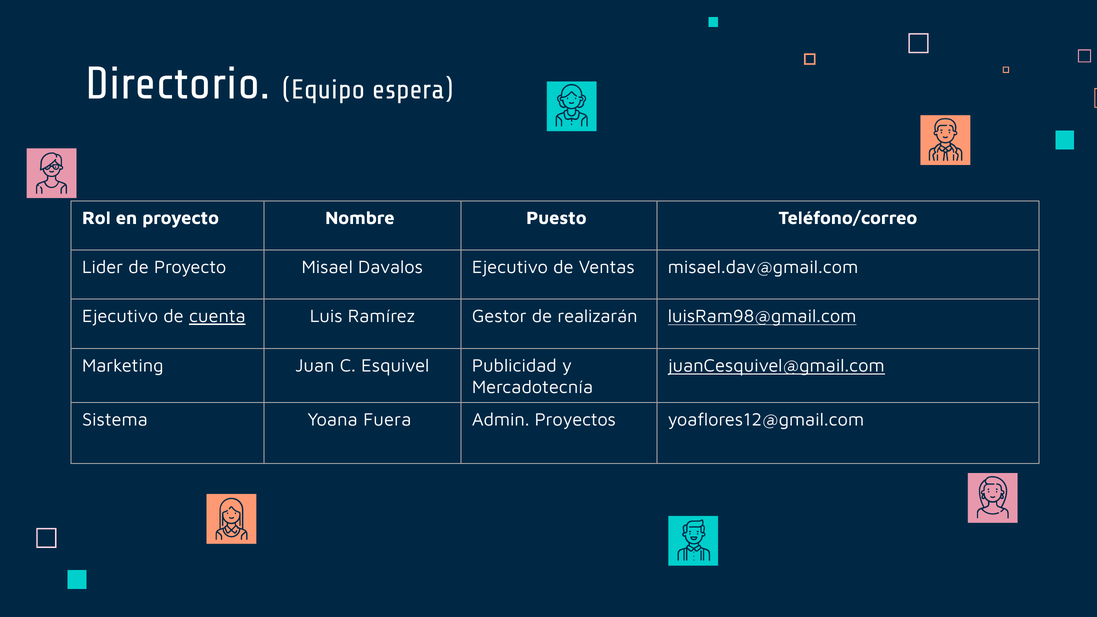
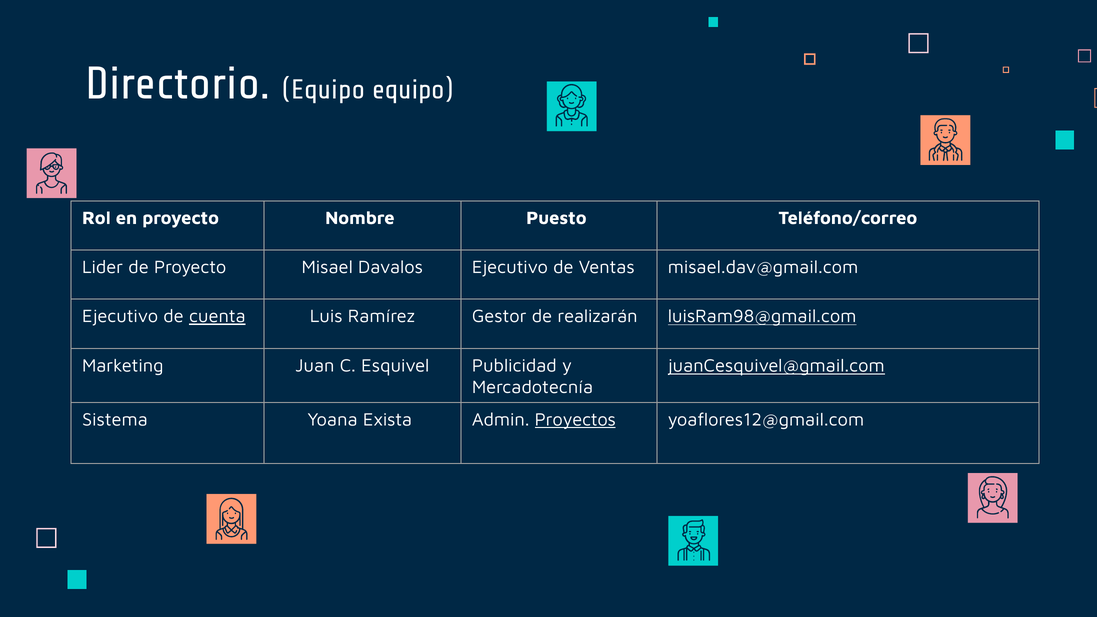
Equipo espera: espera -> equipo
Fuera: Fuera -> Exista
Proyectos underline: none -> present
